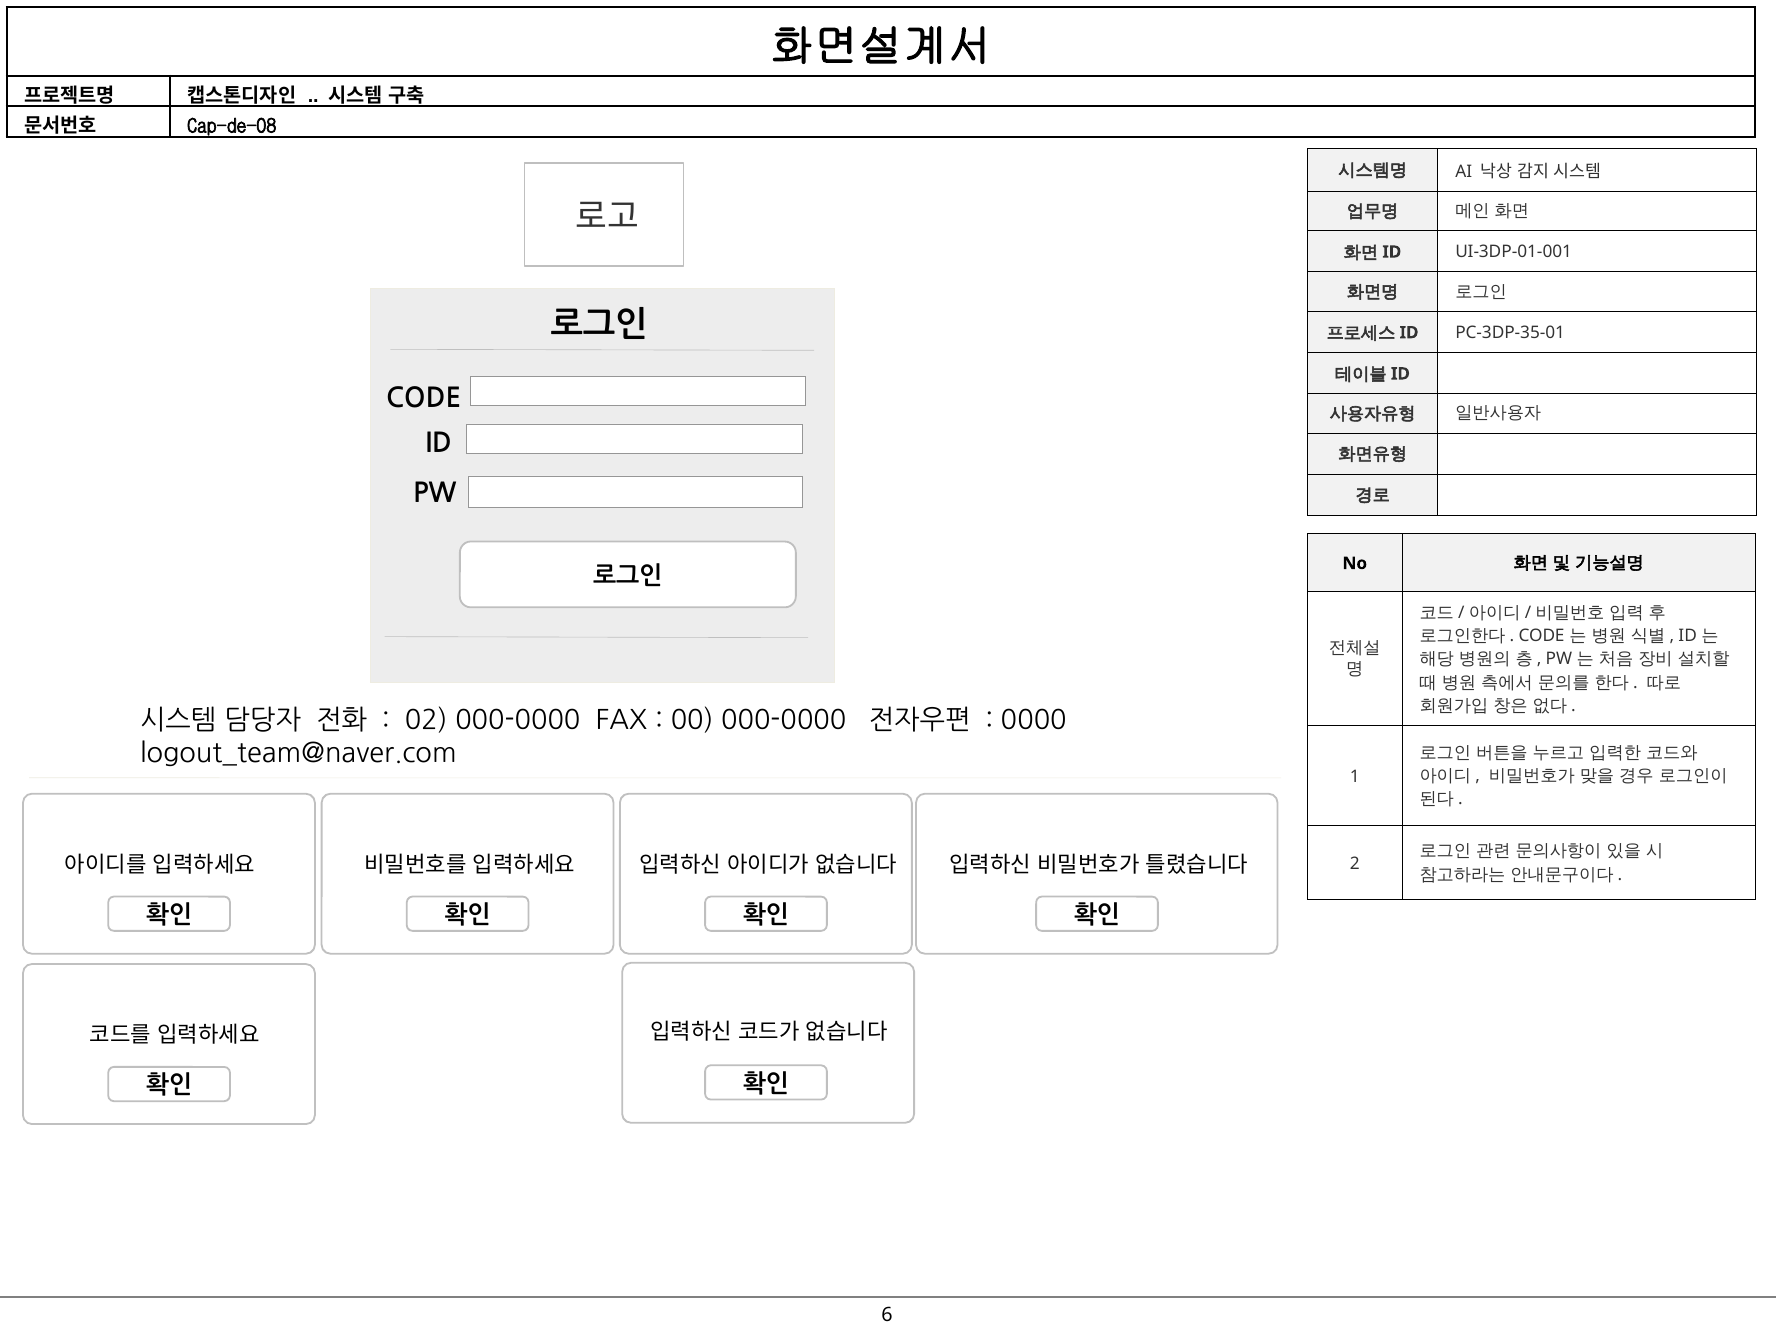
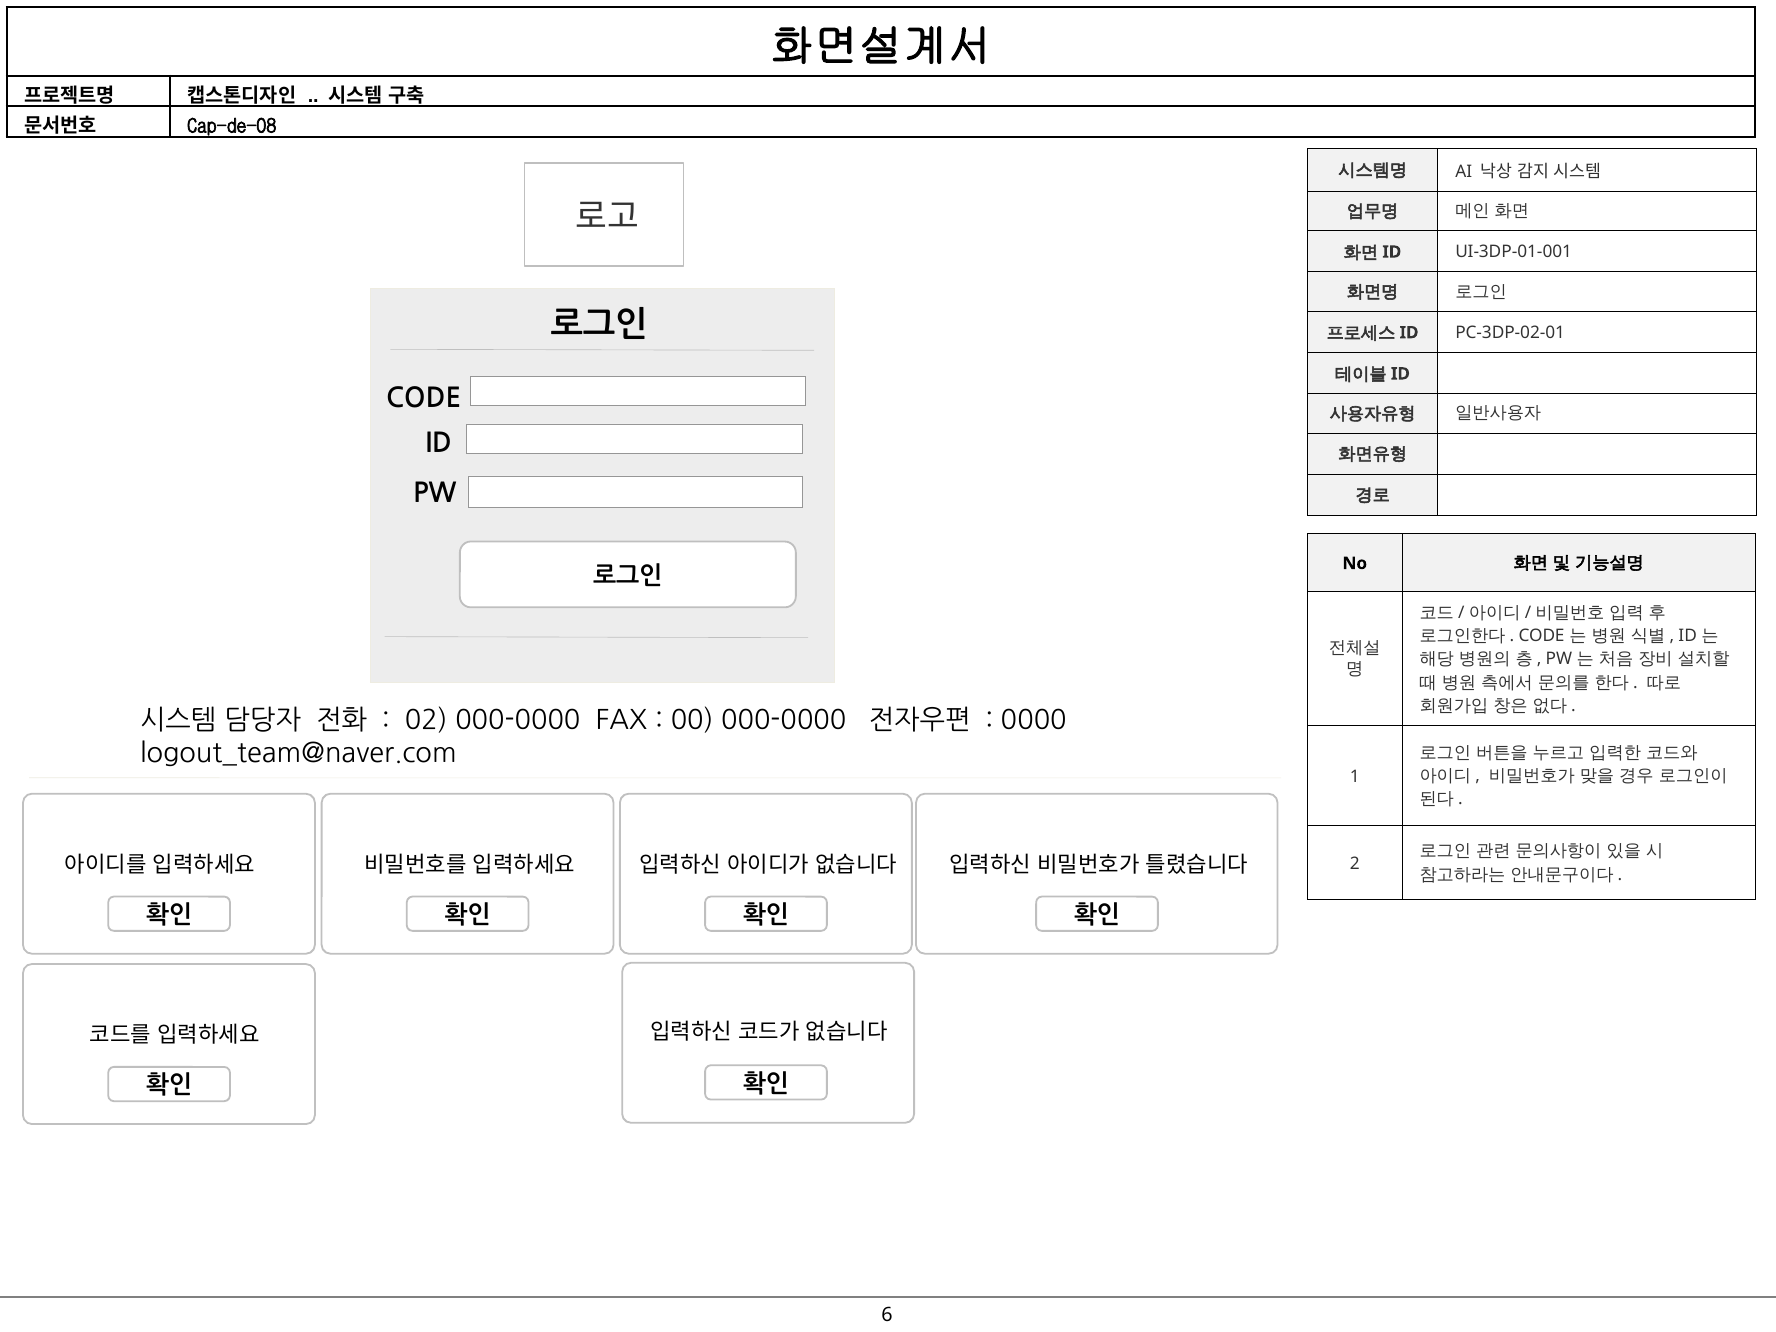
PC-3DP-35-01: PC-3DP-35-01 -> PC-3DP-02-01
